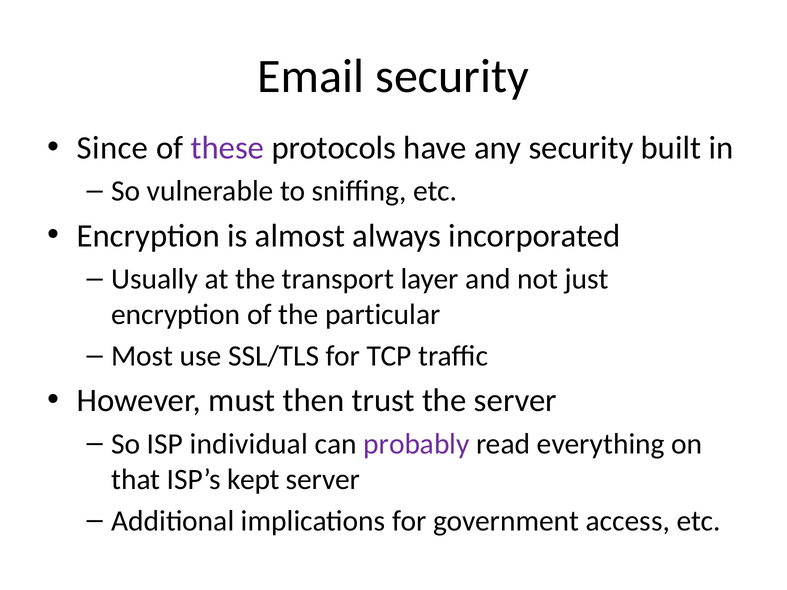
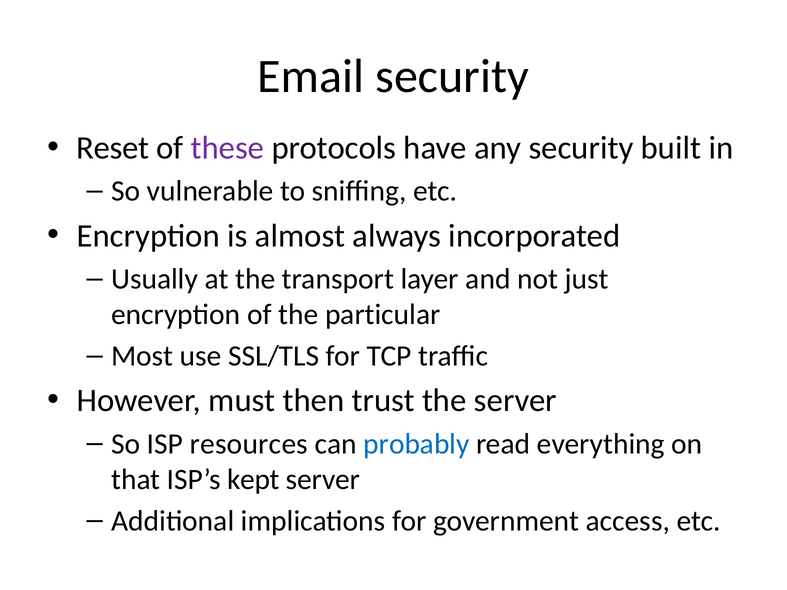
Since: Since -> Reset
individual: individual -> resources
probably colour: purple -> blue
